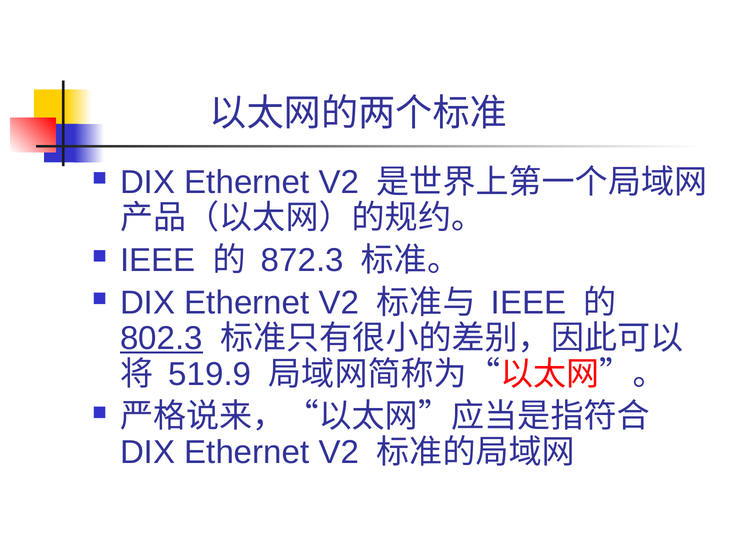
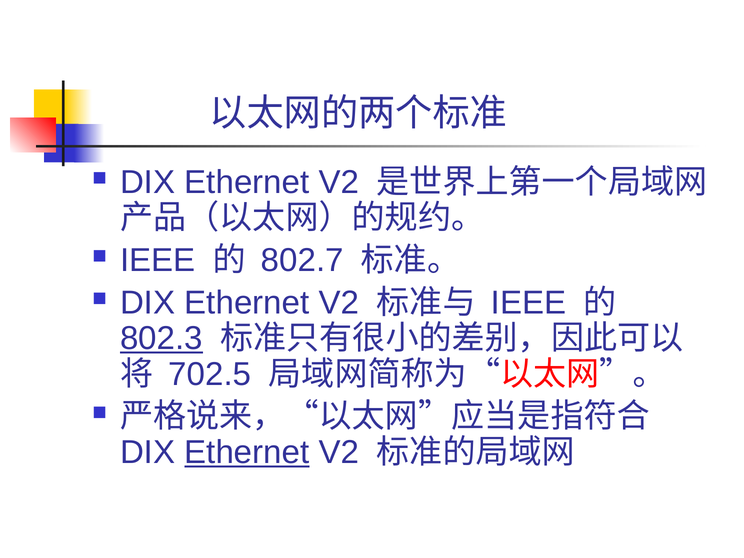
872.3: 872.3 -> 802.7
519.9: 519.9 -> 702.5
Ethernet at (247, 452) underline: none -> present
